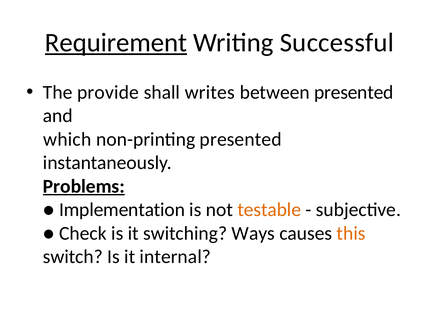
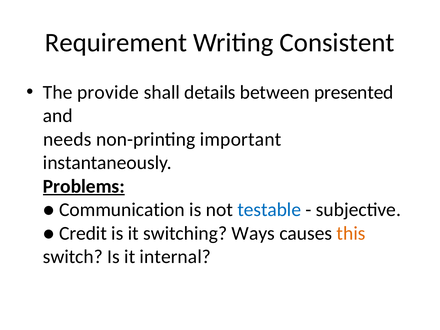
Requirement underline: present -> none
Successful: Successful -> Consistent
writes: writes -> details
which: which -> needs
non-printing presented: presented -> important
Implementation: Implementation -> Communication
testable colour: orange -> blue
Check: Check -> Credit
